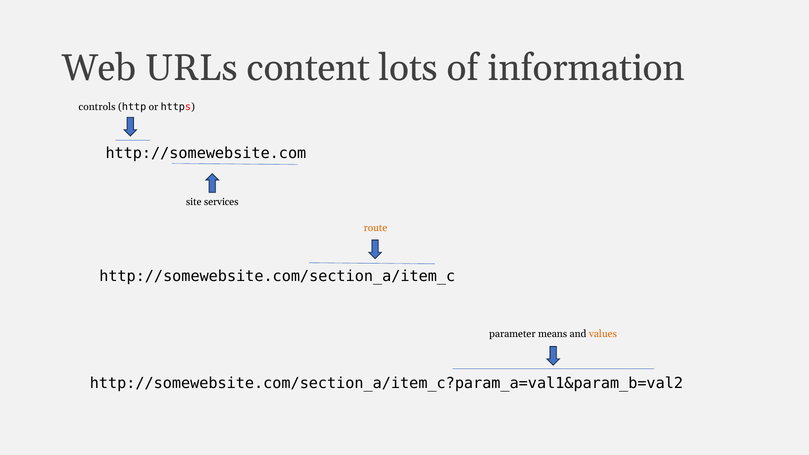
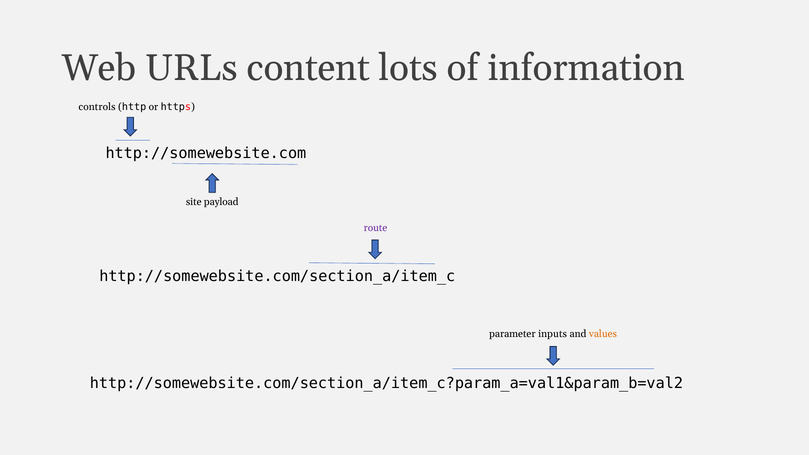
services: services -> payload
route colour: orange -> purple
means: means -> inputs
